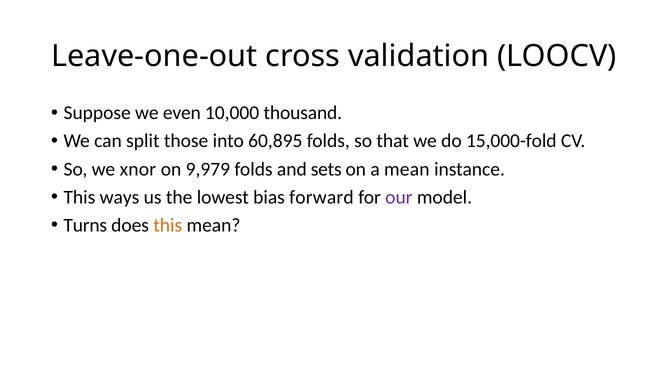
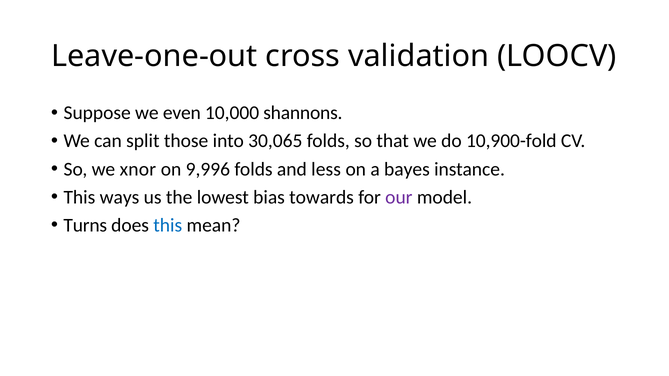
thousand: thousand -> shannons
60,895: 60,895 -> 30,065
15,000-fold: 15,000-fold -> 10,900-fold
9,979: 9,979 -> 9,996
sets: sets -> less
a mean: mean -> bayes
forward: forward -> towards
this at (168, 225) colour: orange -> blue
